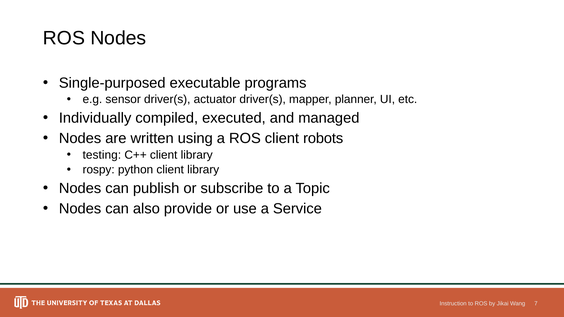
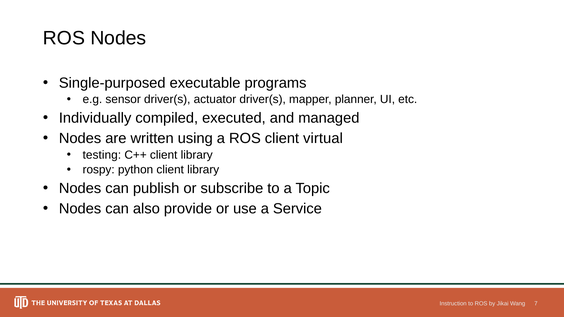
robots: robots -> virtual
